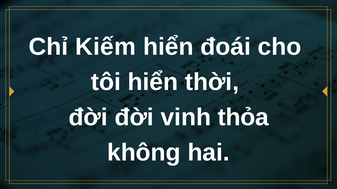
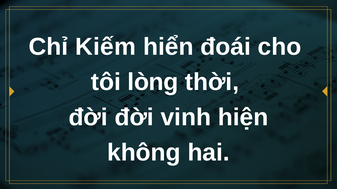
tôi hiển: hiển -> lòng
thỏa: thỏa -> hiện
